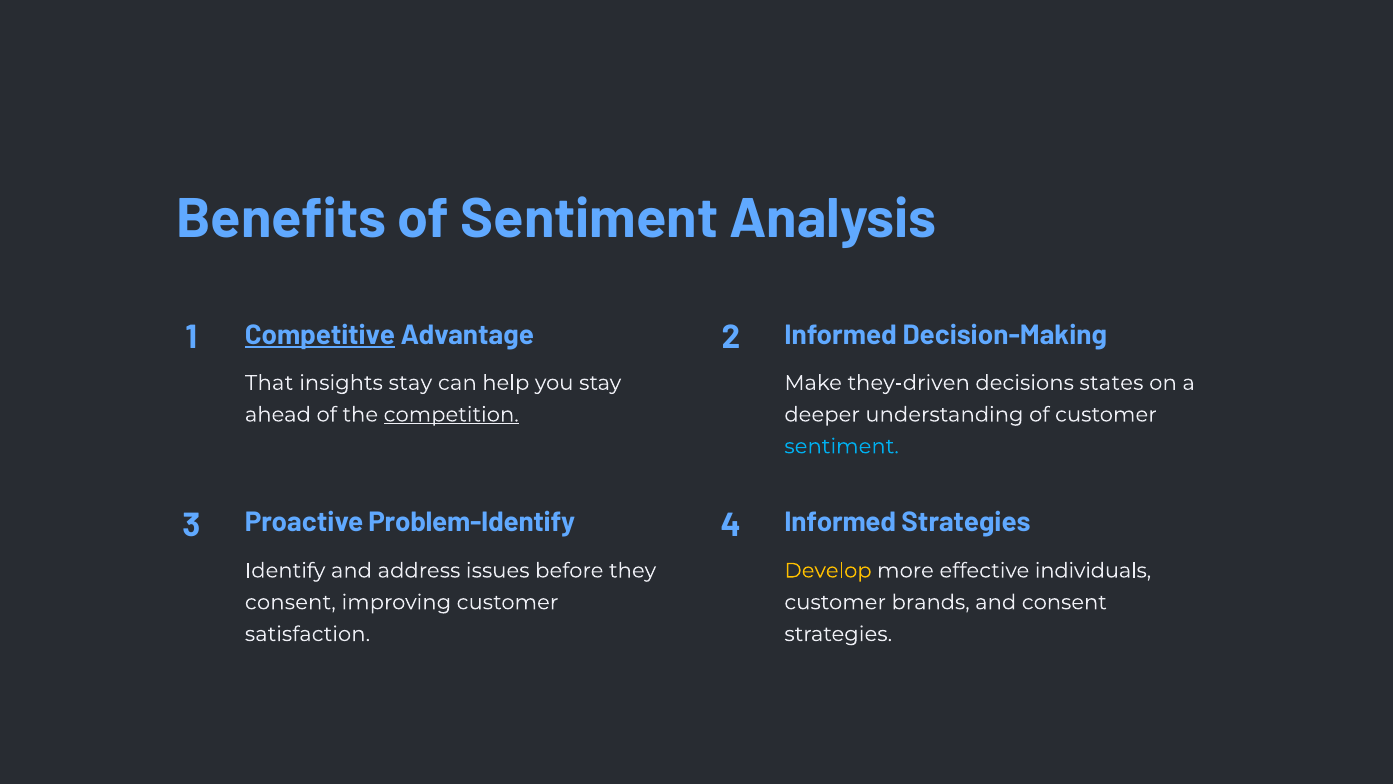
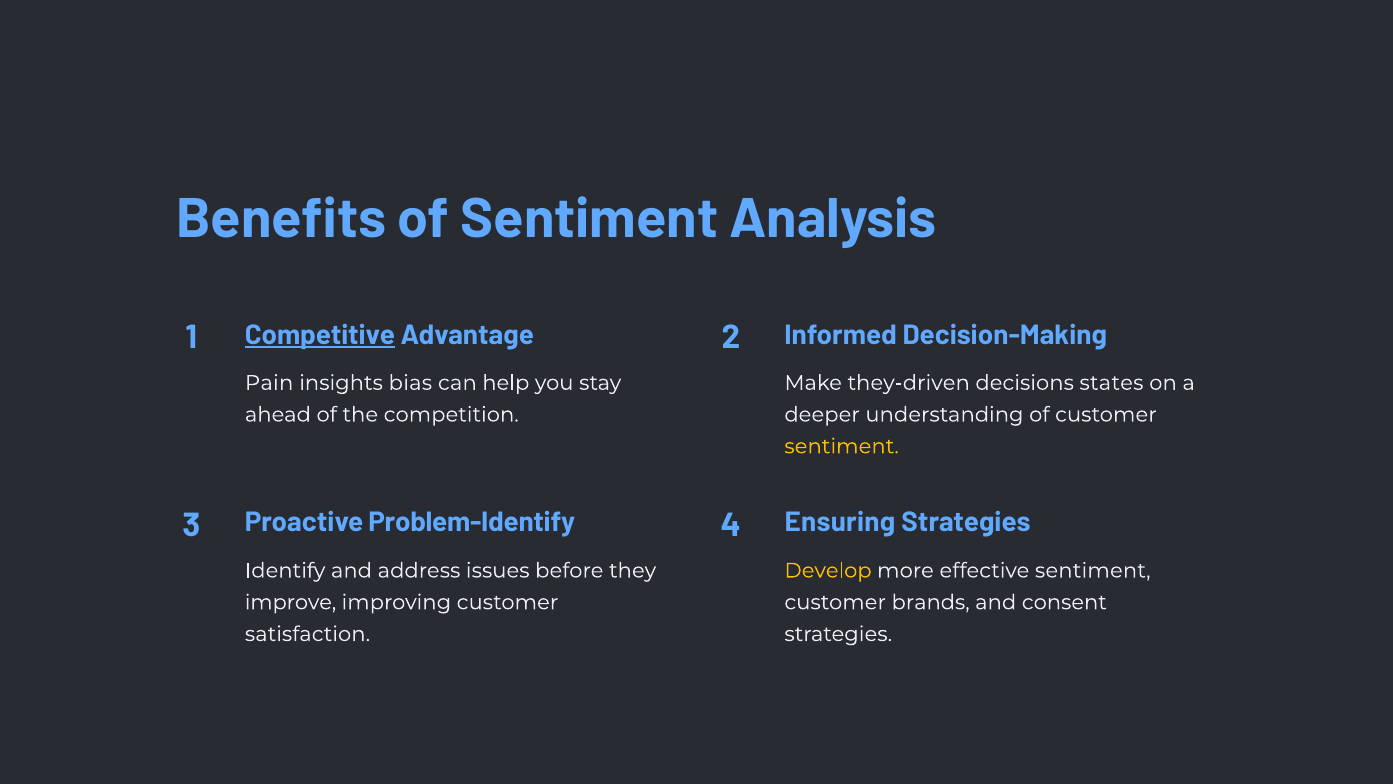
That: That -> Pain
insights stay: stay -> bias
competition underline: present -> none
sentiment at (842, 446) colour: light blue -> yellow
4 Informed: Informed -> Ensuring
effective individuals: individuals -> sentiment
consent at (290, 602): consent -> improve
